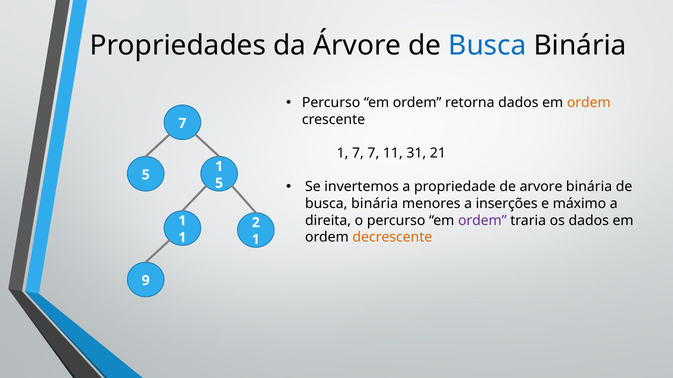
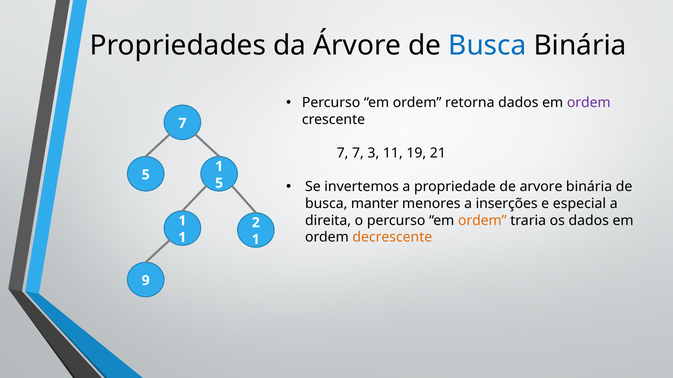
ordem at (589, 103) colour: orange -> purple
1 at (343, 153): 1 -> 7
7 7: 7 -> 3
31: 31 -> 19
binária at (375, 204): binária -> manter
máximo: máximo -> especial
ordem at (482, 221) colour: purple -> orange
